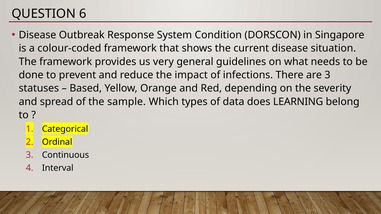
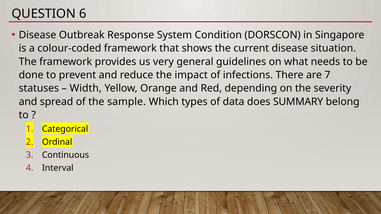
are 3: 3 -> 7
Based: Based -> Width
LEARNING: LEARNING -> SUMMARY
